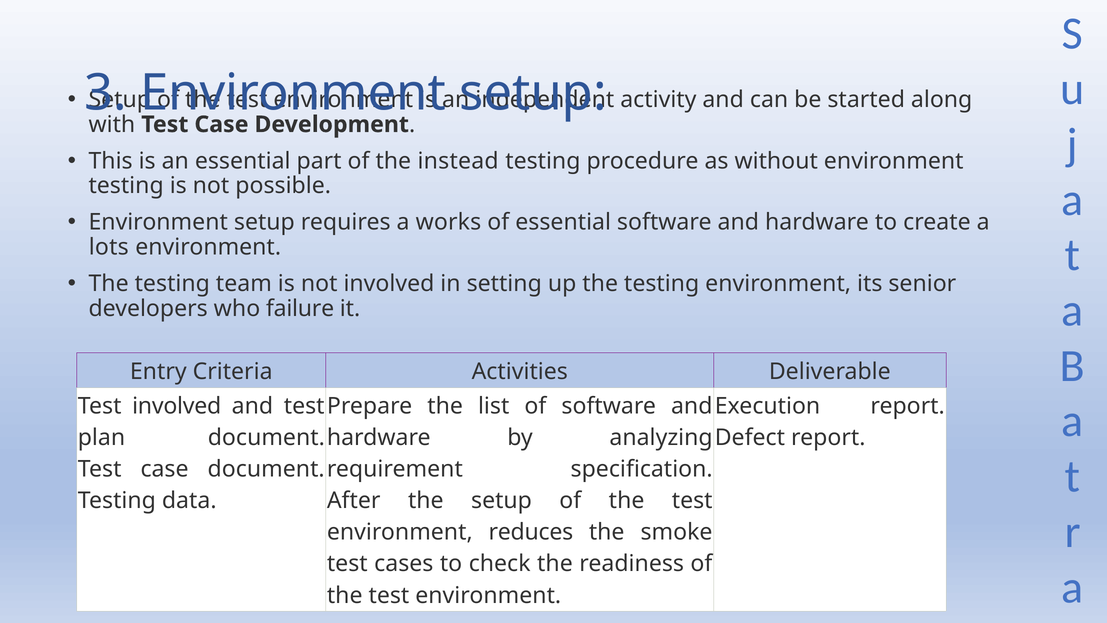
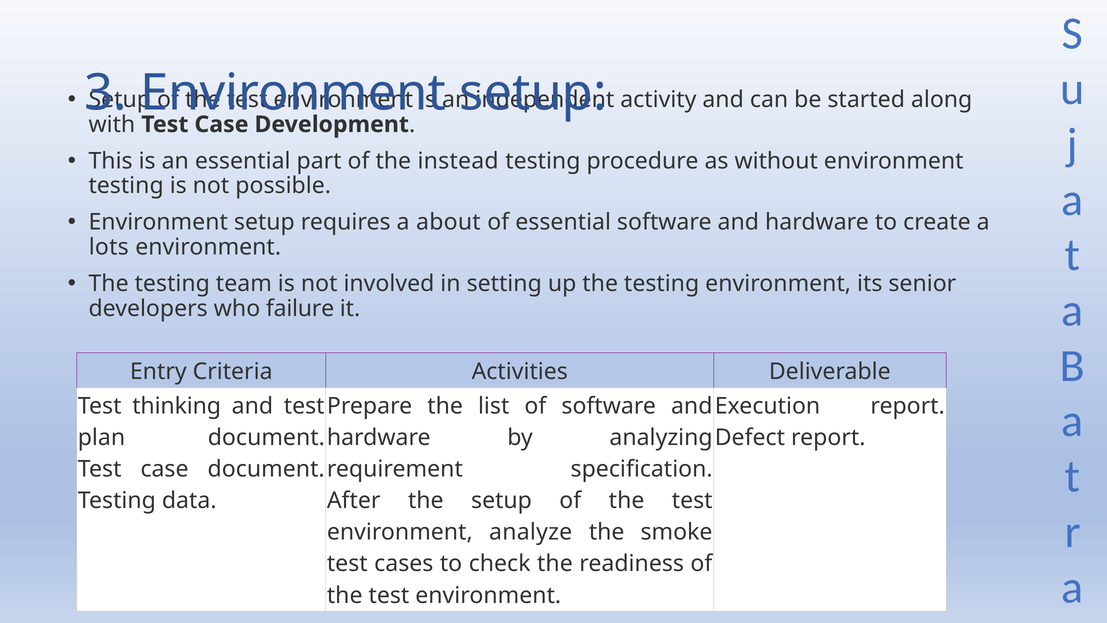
works: works -> about
Test involved: involved -> thinking
reduces: reduces -> analyze
